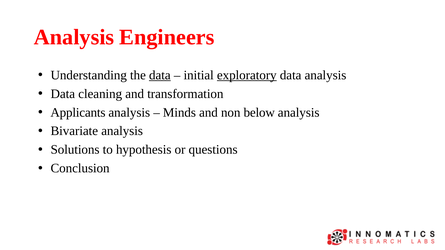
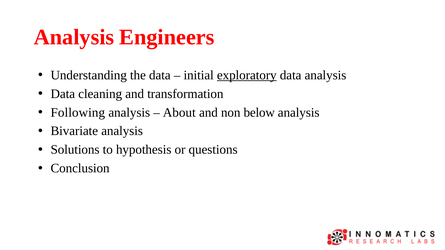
data at (160, 75) underline: present -> none
Applicants: Applicants -> Following
Minds: Minds -> About
